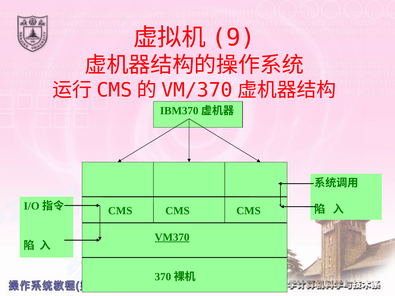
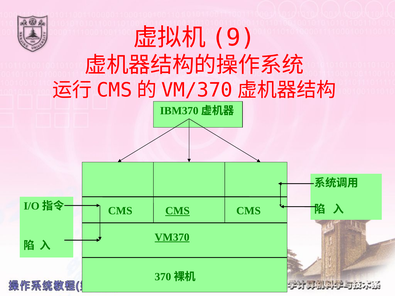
CMS at (177, 211) underline: none -> present
